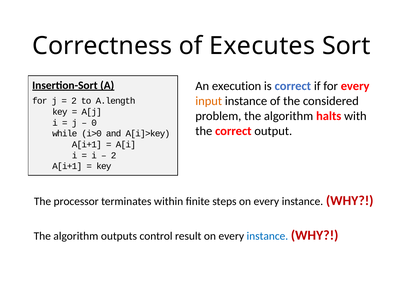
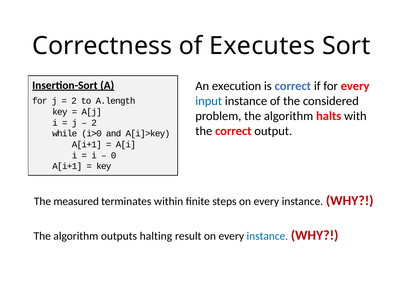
input colour: orange -> blue
0 at (94, 123): 0 -> 2
2 at (114, 156): 2 -> 0
processor: processor -> measured
control: control -> halting
